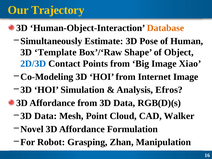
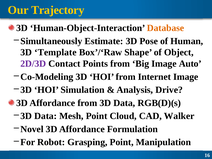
2D/3D colour: blue -> purple
Xiao: Xiao -> Auto
Efros: Efros -> Drive
Grasping Zhan: Zhan -> Point
